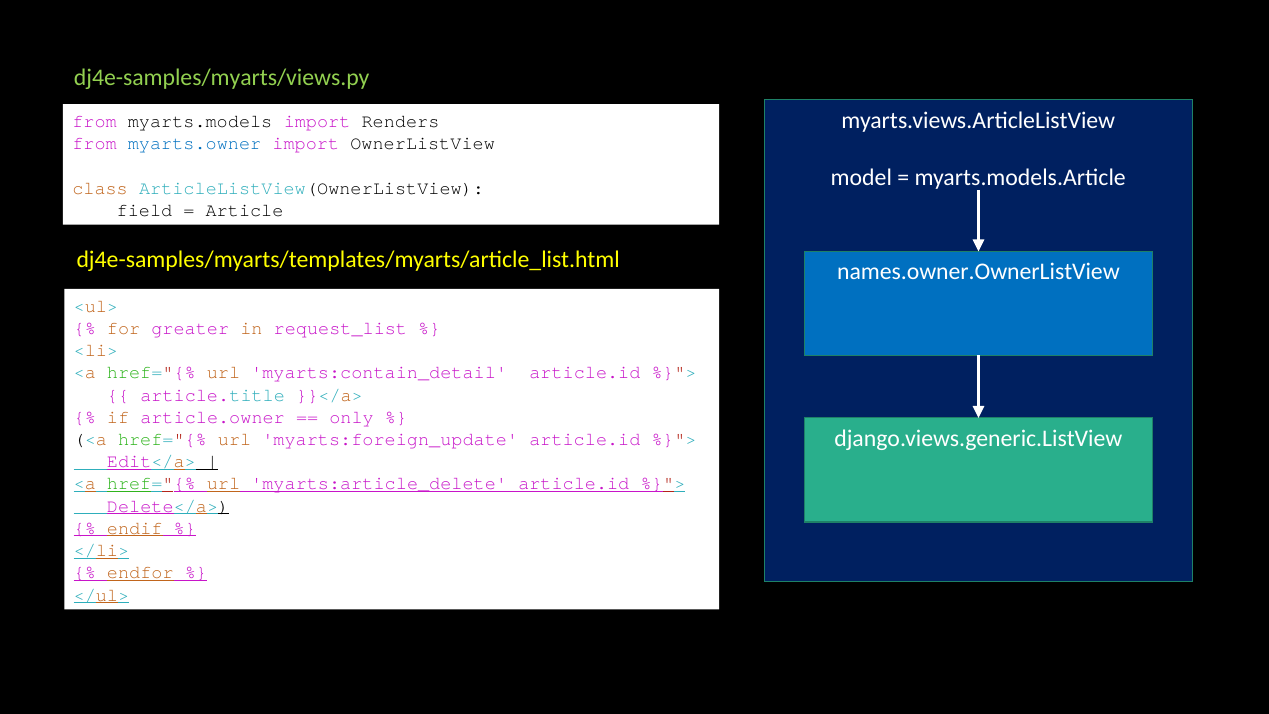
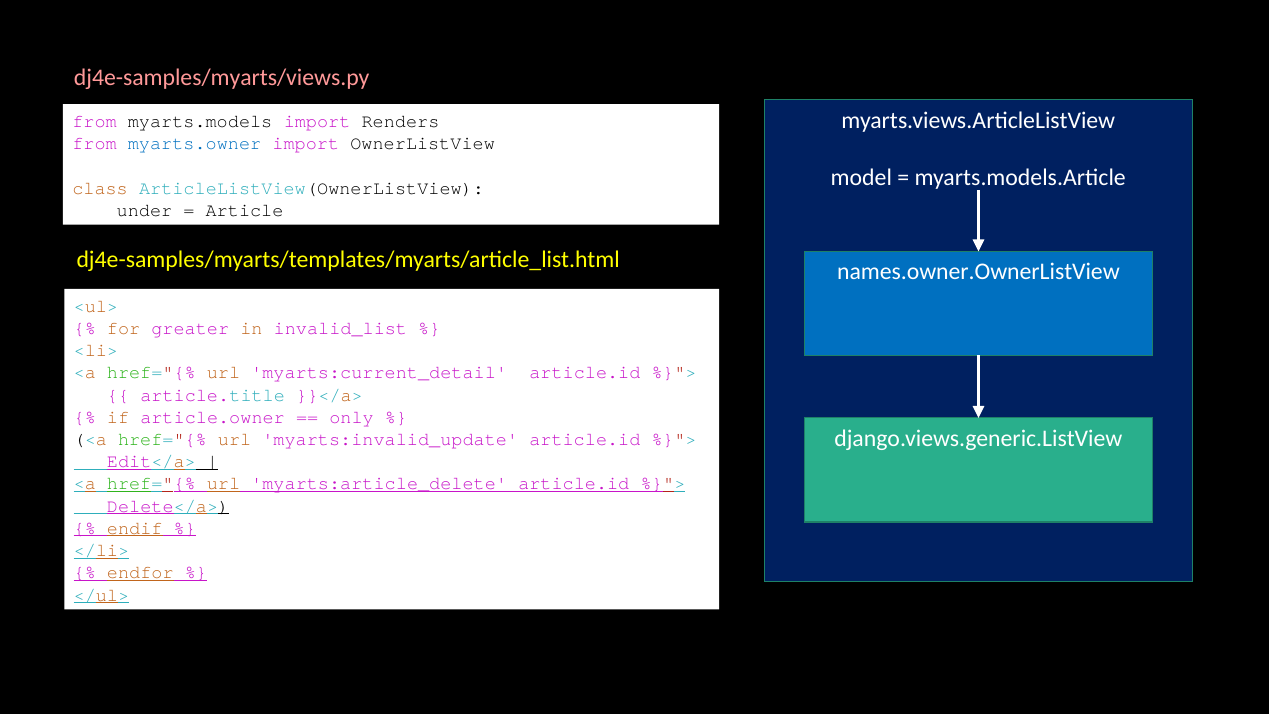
dj4e-samples/myarts/views.py colour: light green -> pink
field: field -> under
request_list: request_list -> invalid_list
myarts:contain_detail: myarts:contain_detail -> myarts:current_detail
myarts:foreign_update: myarts:foreign_update -> myarts:invalid_update
